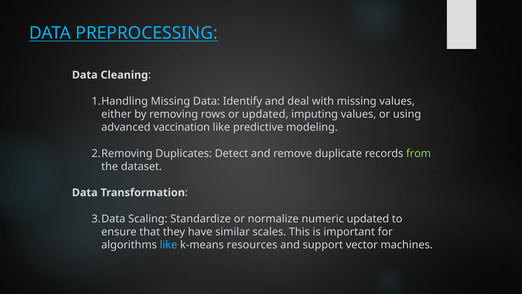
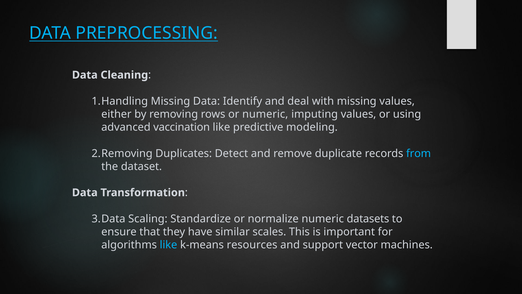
or updated: updated -> numeric
from colour: light green -> light blue
numeric updated: updated -> datasets
